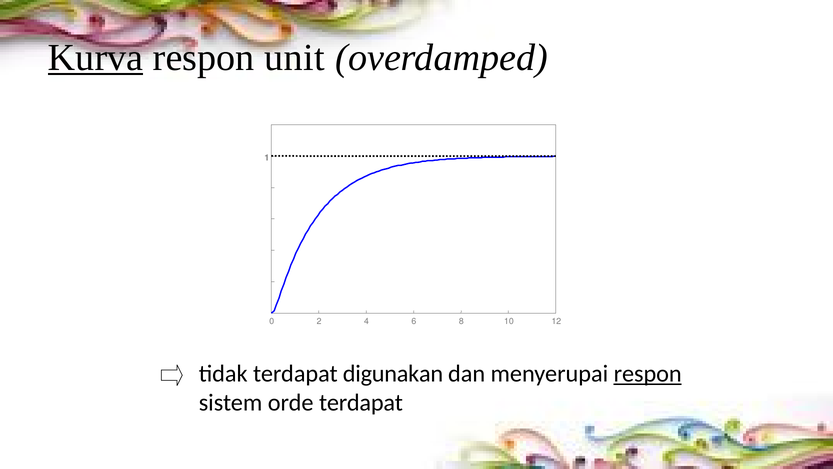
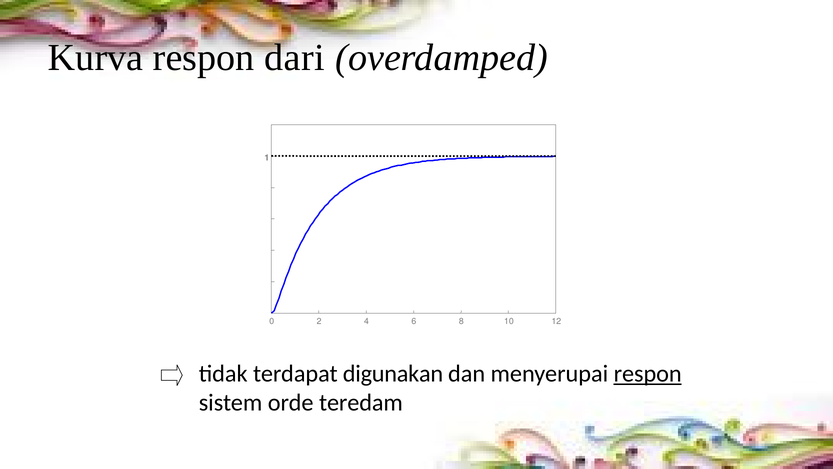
Kurva underline: present -> none
unit: unit -> dari
orde terdapat: terdapat -> teredam
